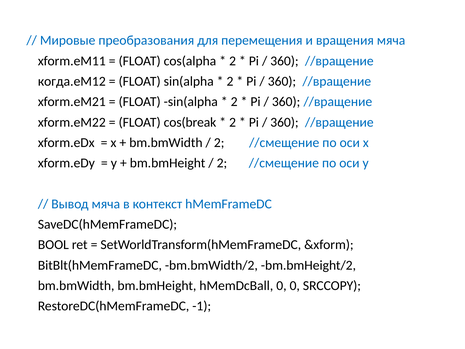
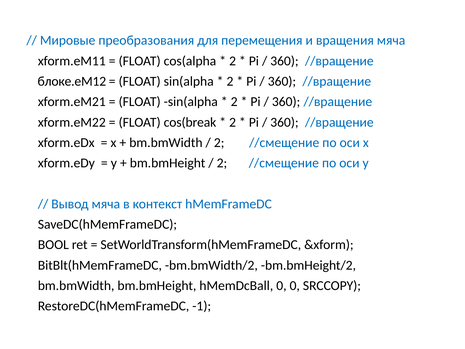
когда.eM12: когда.eM12 -> блоке.eM12
